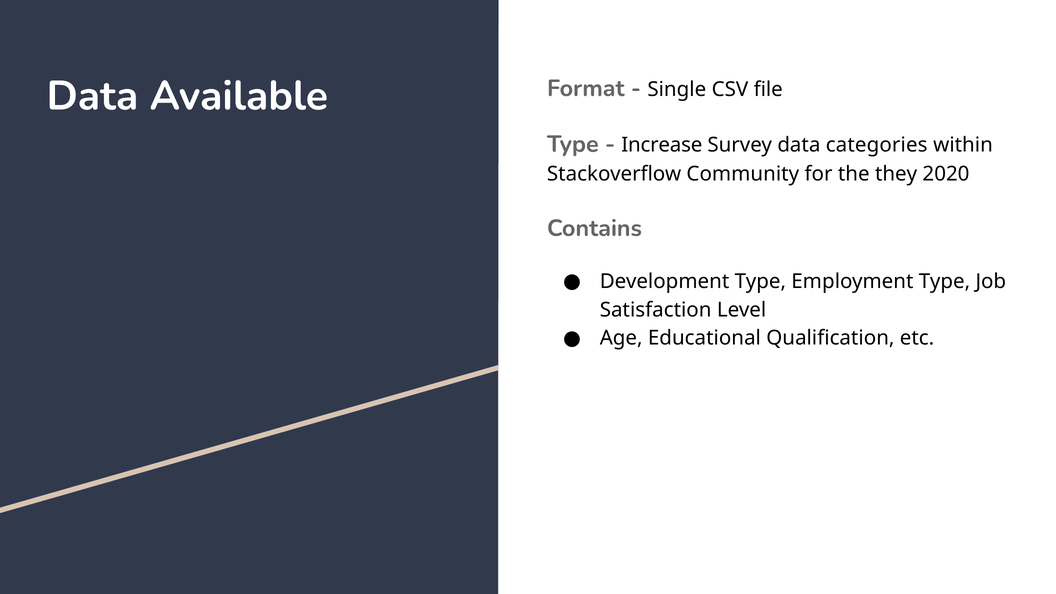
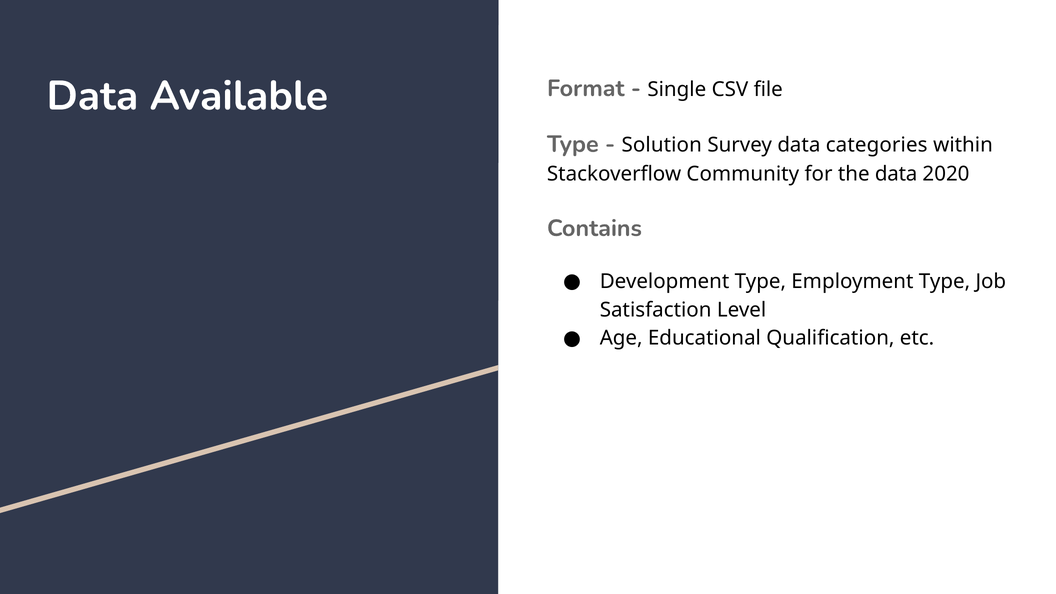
Increase: Increase -> Solution
the they: they -> data
